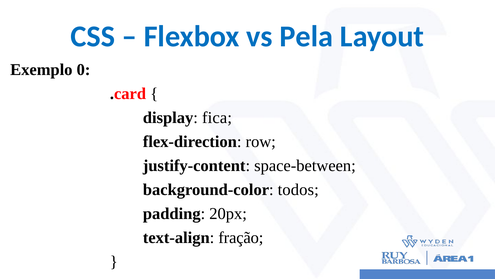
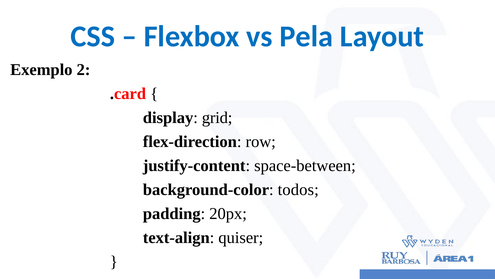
0: 0 -> 2
fica: fica -> grid
fração: fração -> quiser
